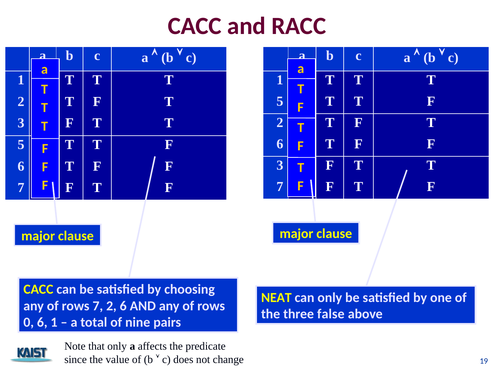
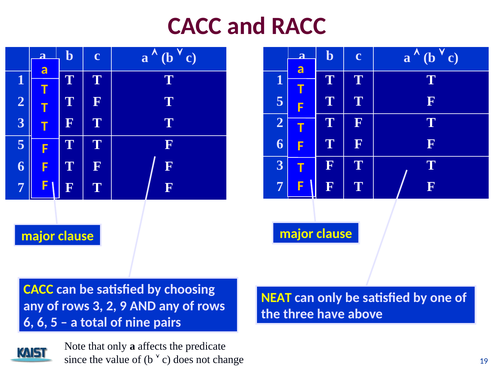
rows 7: 7 -> 3
2 6: 6 -> 9
false: false -> have
0 at (29, 322): 0 -> 6
6 1: 1 -> 5
